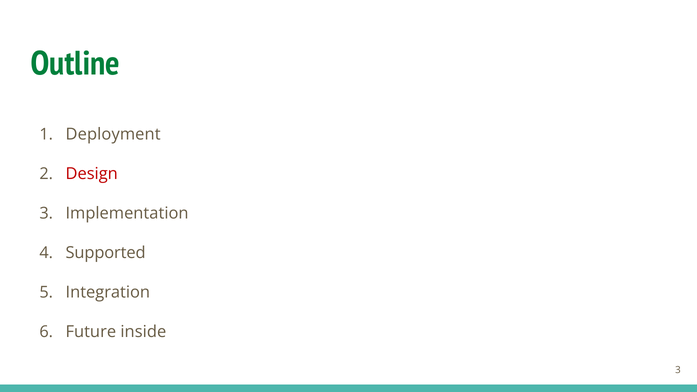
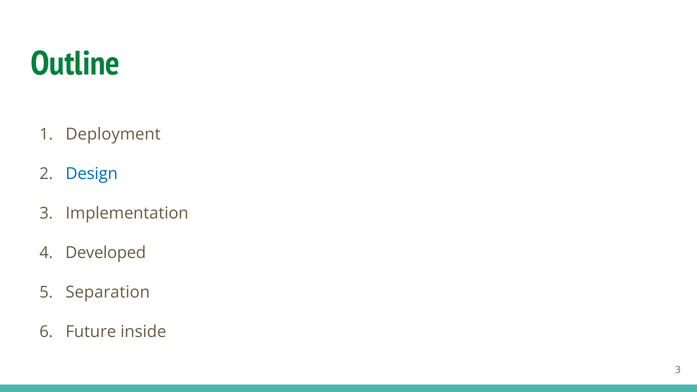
Design colour: red -> blue
Supported: Supported -> Developed
Integration: Integration -> Separation
